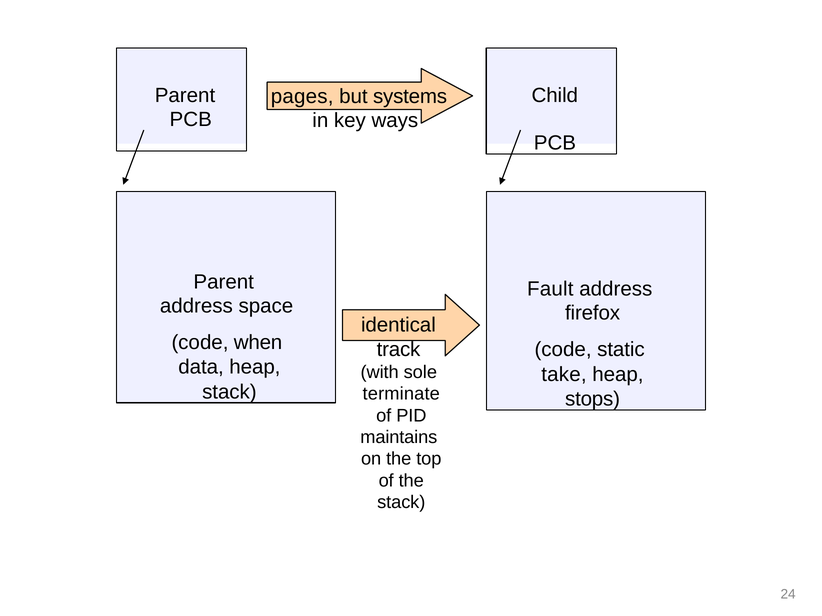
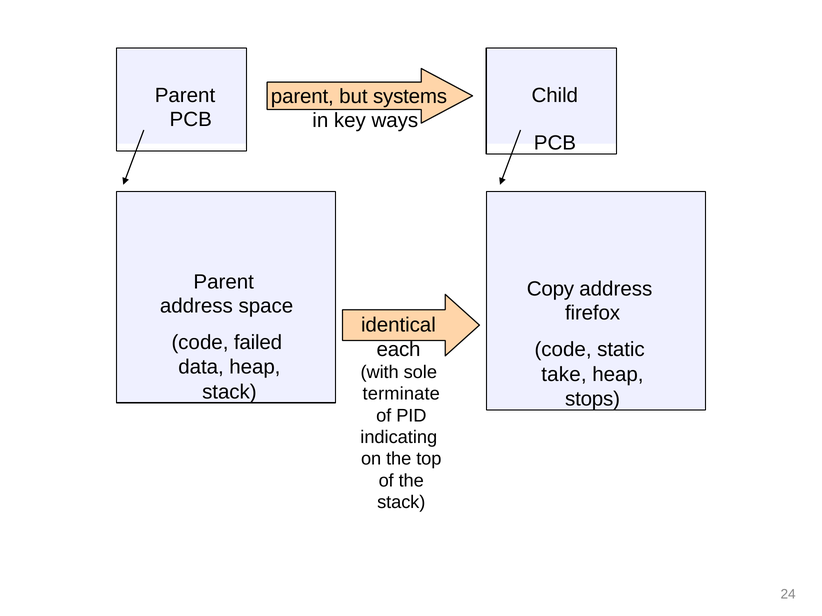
pages at (302, 97): pages -> parent
Fault: Fault -> Copy
when: when -> failed
track: track -> each
maintains: maintains -> indicating
